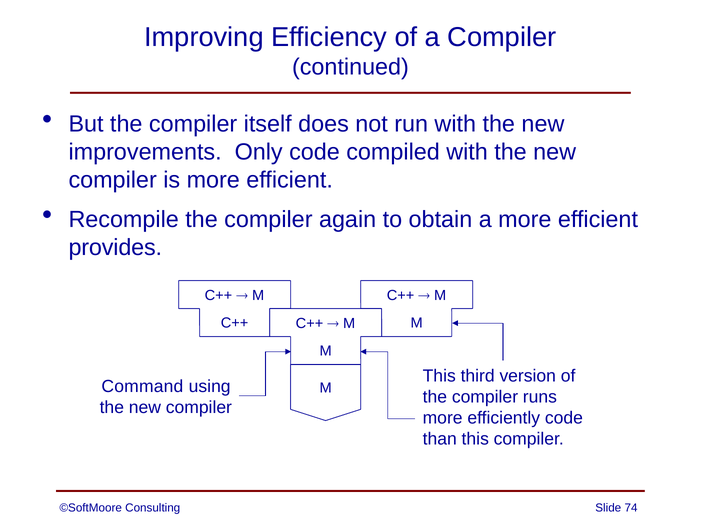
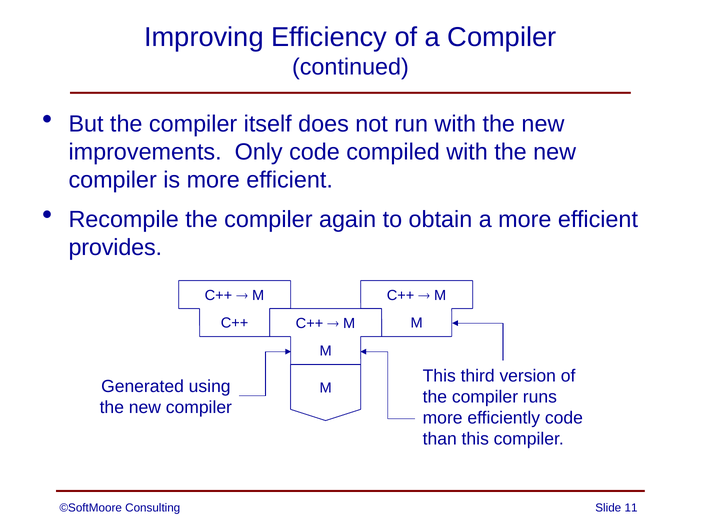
Command: Command -> Generated
74: 74 -> 11
